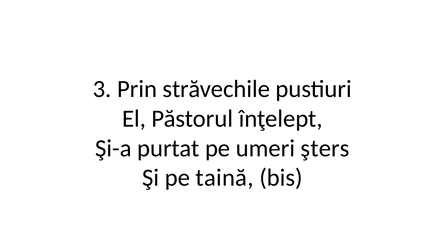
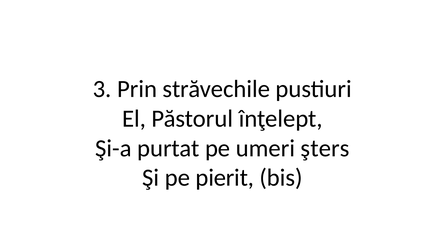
taină: taină -> pierit
